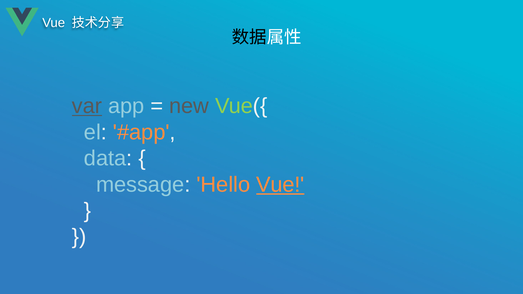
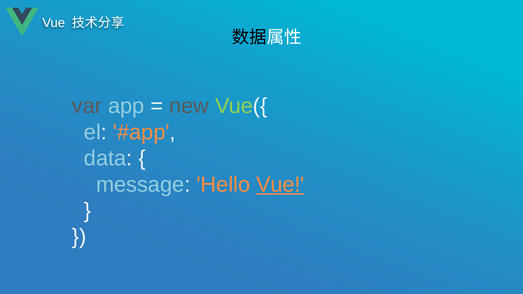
var underline: present -> none
